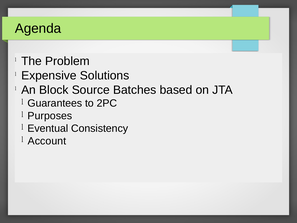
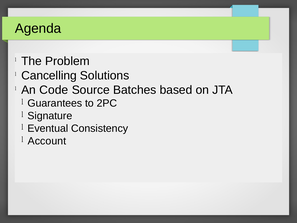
Expensive: Expensive -> Cancelling
Block: Block -> Code
Purposes: Purposes -> Signature
